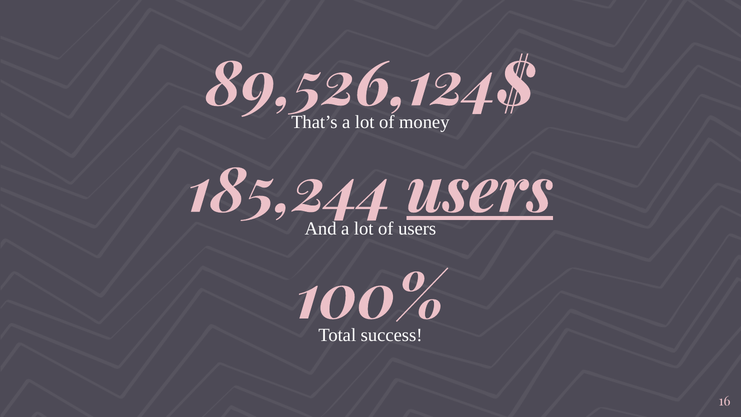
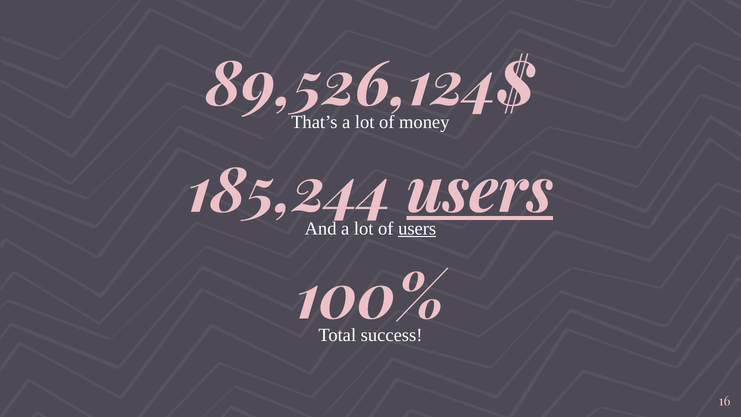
users at (417, 228) underline: none -> present
